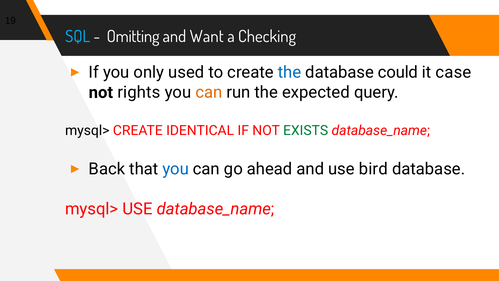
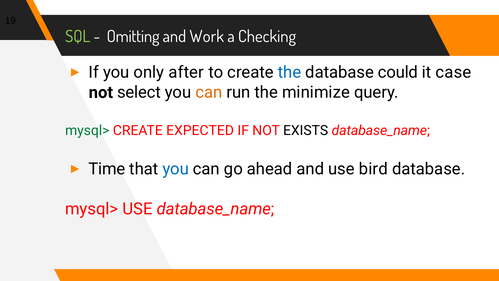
SQL colour: light blue -> light green
Want: Want -> Work
used: used -> after
rights: rights -> select
expected: expected -> minimize
mysql> at (87, 130) colour: black -> green
IDENTICAL: IDENTICAL -> EXPECTED
EXISTS colour: green -> black
Back: Back -> Time
